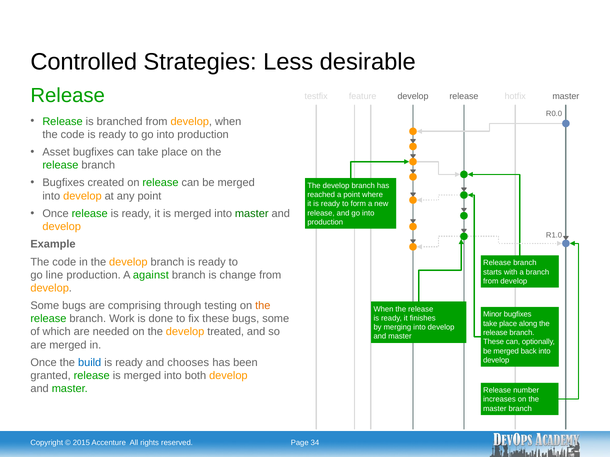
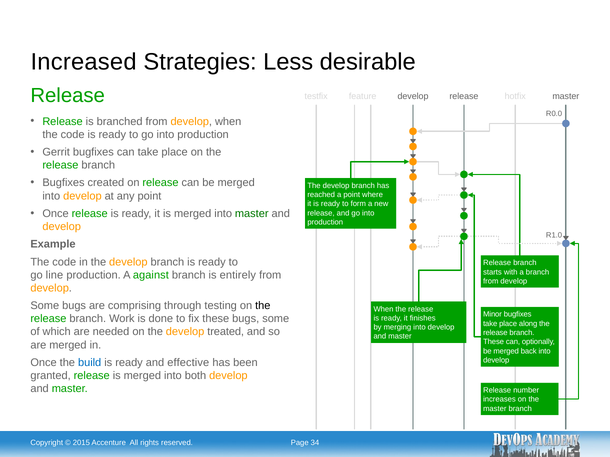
Controlled: Controlled -> Increased
Asset: Asset -> Gerrit
change: change -> entirely
the at (263, 306) colour: orange -> black
chooses: chooses -> effective
